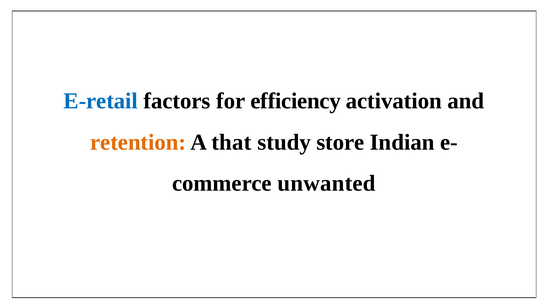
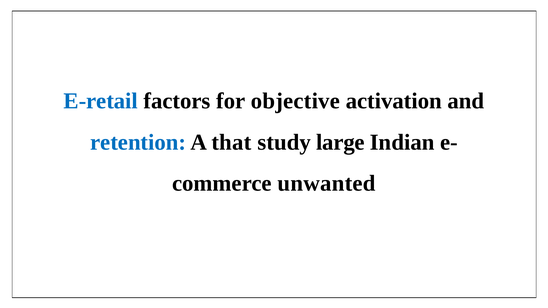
efficiency: efficiency -> objective
retention colour: orange -> blue
store: store -> large
